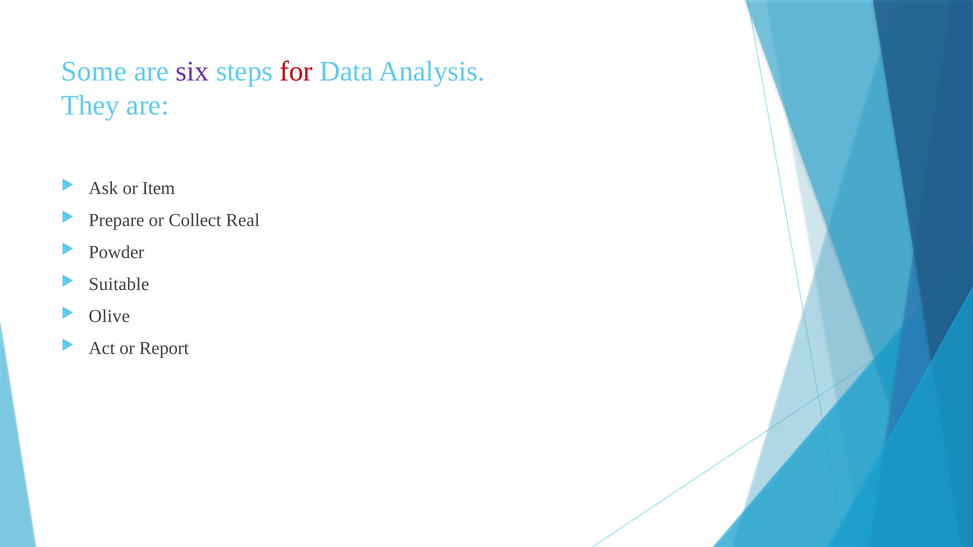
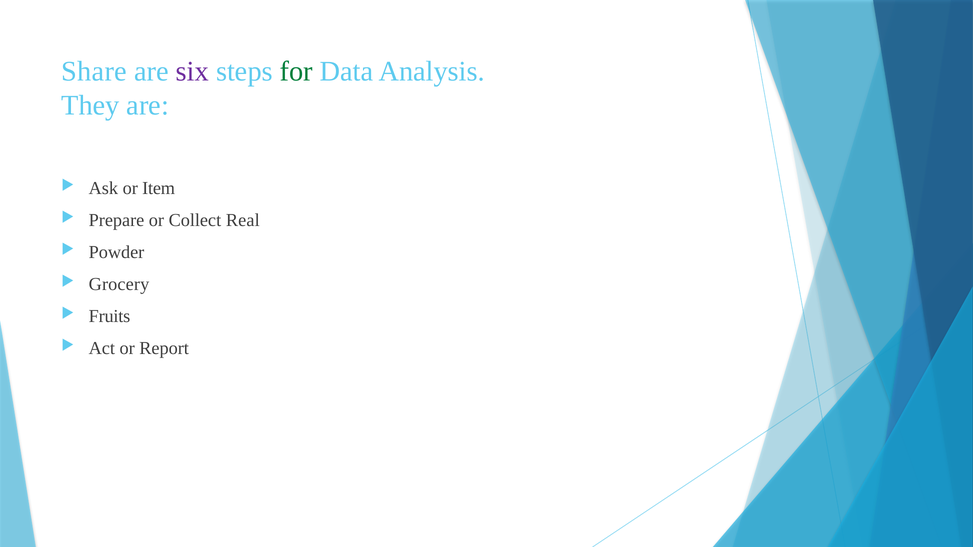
Some: Some -> Share
for colour: red -> green
Suitable: Suitable -> Grocery
Olive: Olive -> Fruits
